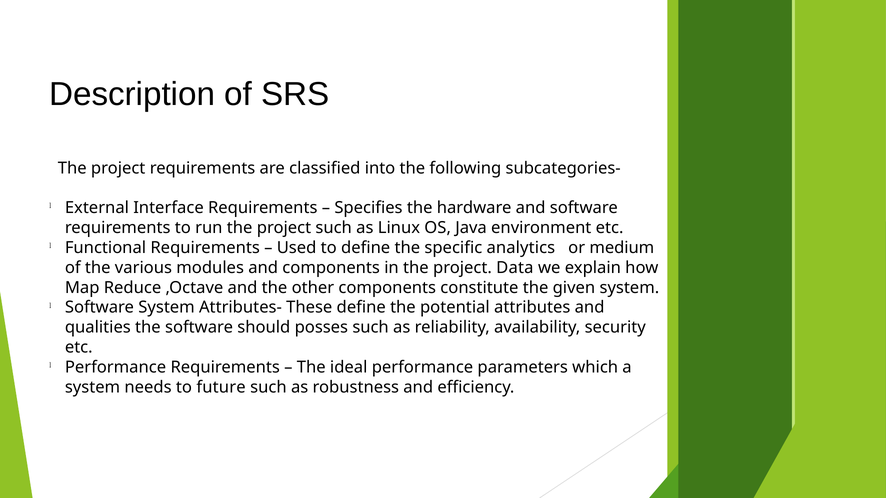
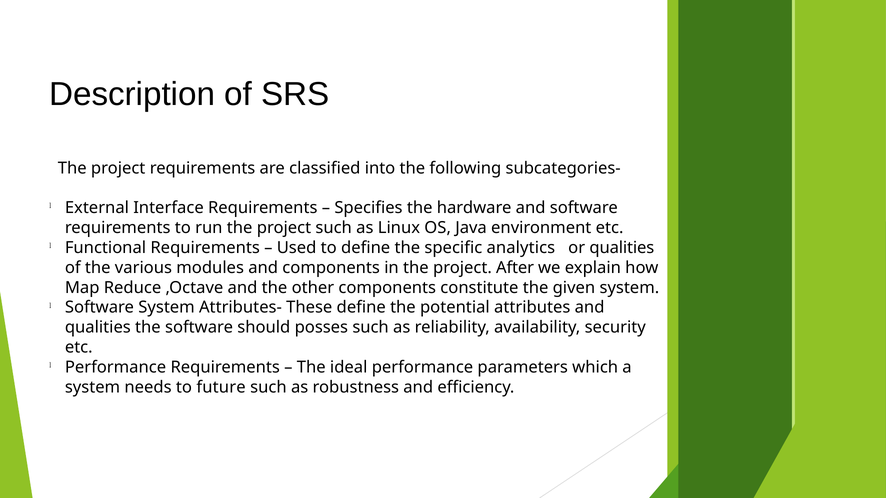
or medium: medium -> qualities
Data: Data -> After
